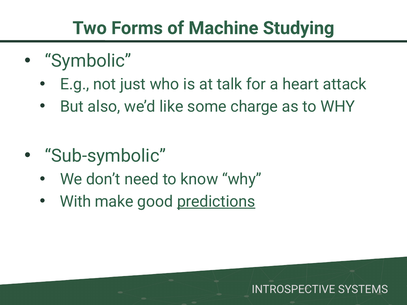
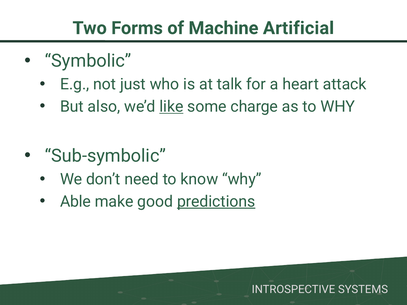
Studying: Studying -> Artificial
like underline: none -> present
With: With -> Able
